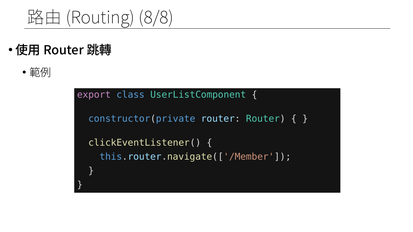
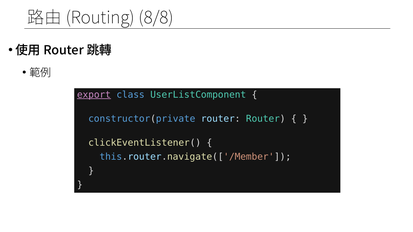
export underline: none -> present
